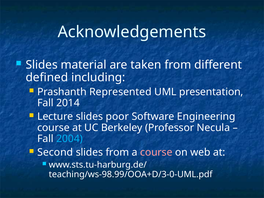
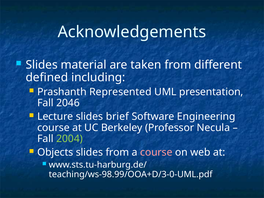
2014: 2014 -> 2046
poor: poor -> brief
2004 colour: light blue -> light green
Second: Second -> Objects
